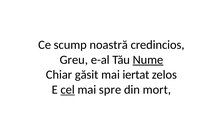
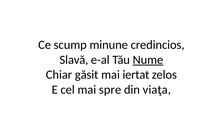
noastră: noastră -> minune
Greu: Greu -> Slavă
cel underline: present -> none
mort: mort -> viaţa
